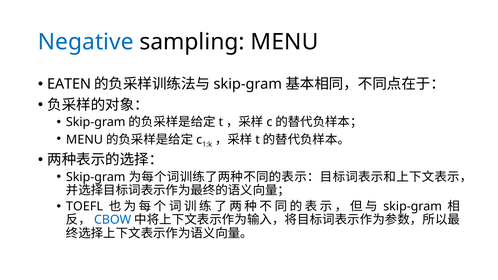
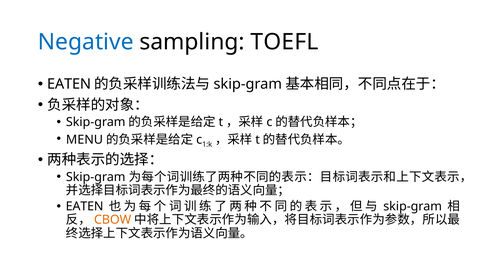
sampling MENU: MENU -> TOEFL
TOEFL at (84, 207): TOEFL -> EATEN
CBOW colour: blue -> orange
